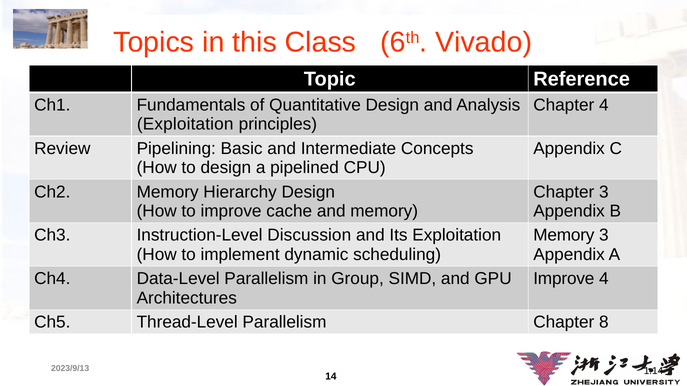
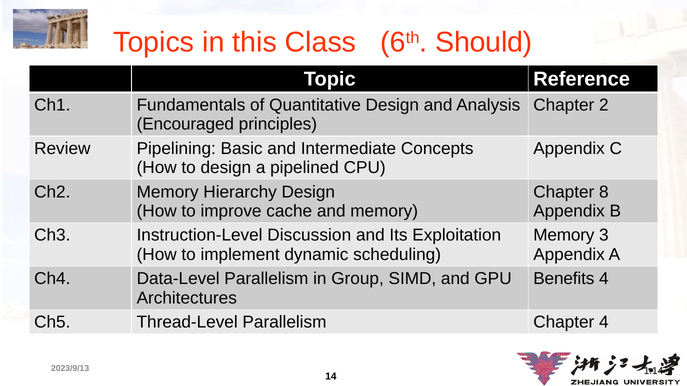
Vivado: Vivado -> Should
Chapter 4: 4 -> 2
Exploitation at (185, 124): Exploitation -> Encouraged
Chapter 3: 3 -> 8
Improve at (564, 279): Improve -> Benefits
Chapter 8: 8 -> 4
